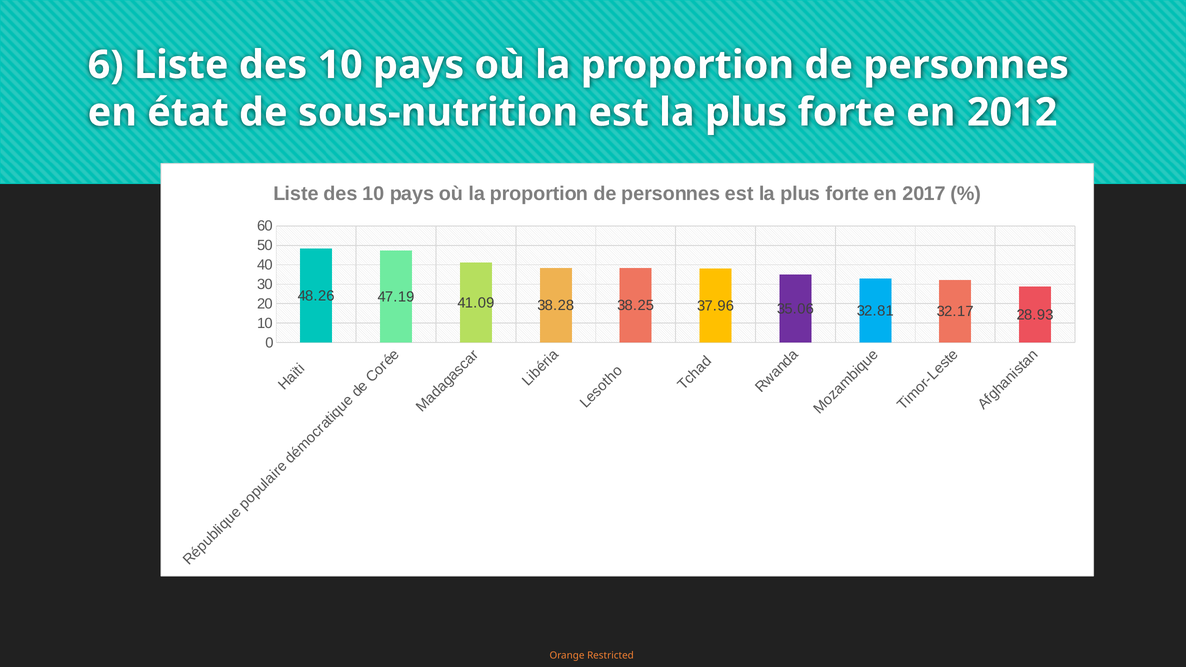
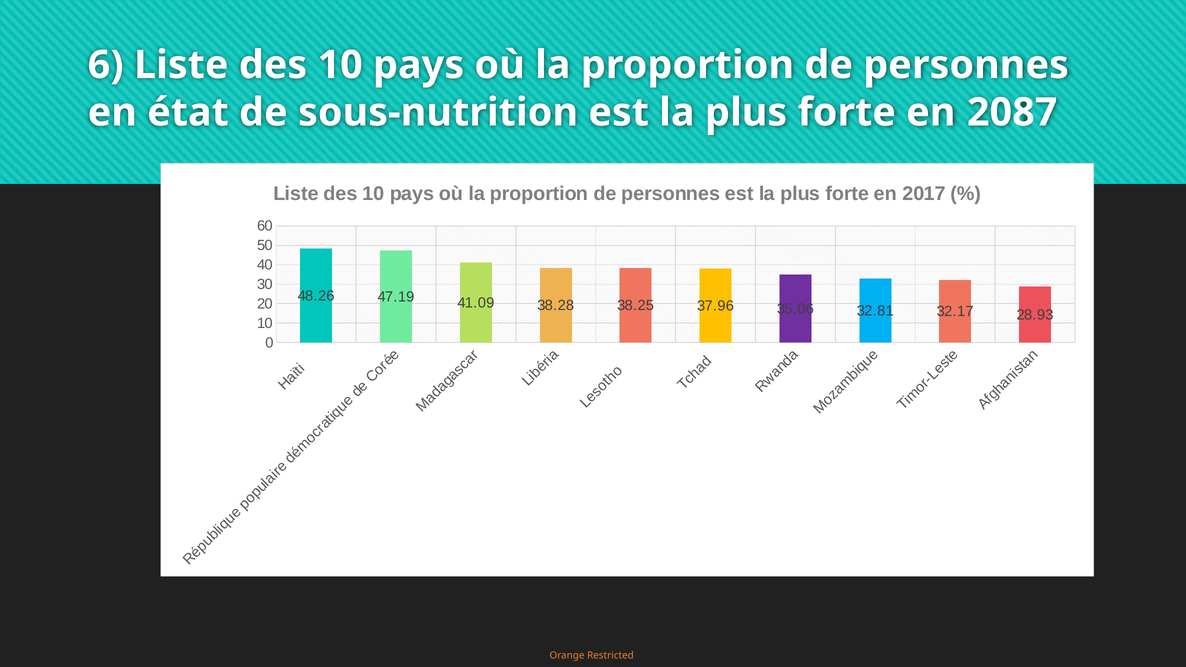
2012: 2012 -> 2087
